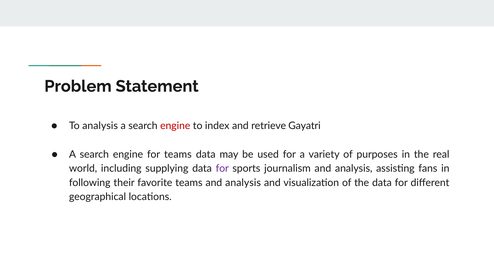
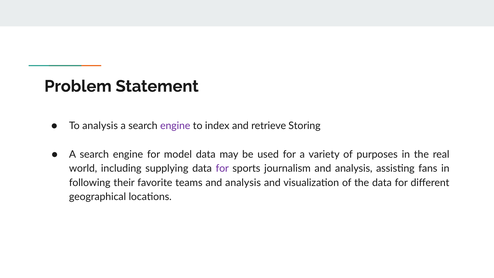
engine at (175, 126) colour: red -> purple
Gayatri: Gayatri -> Storing
for teams: teams -> model
